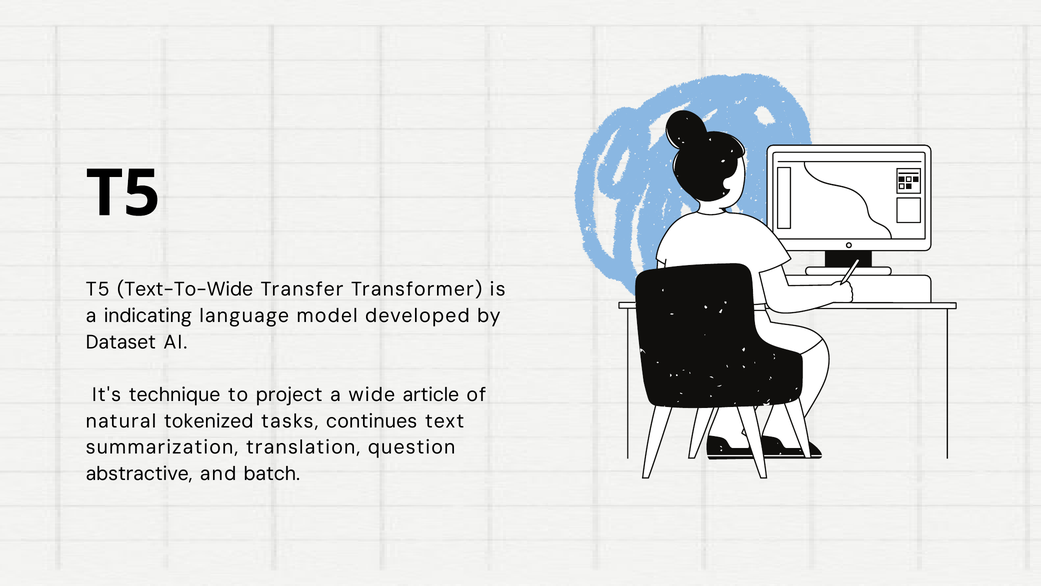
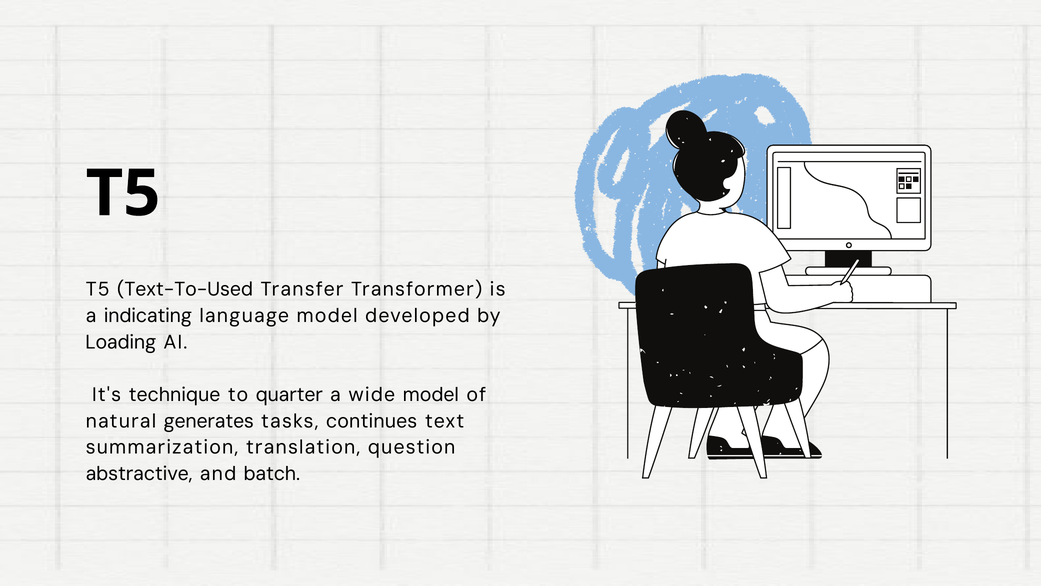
Text-To-Wide: Text-To-Wide -> Text-To-Used
Dataset: Dataset -> Loading
project: project -> quarter
wide article: article -> model
tokenized: tokenized -> generates
